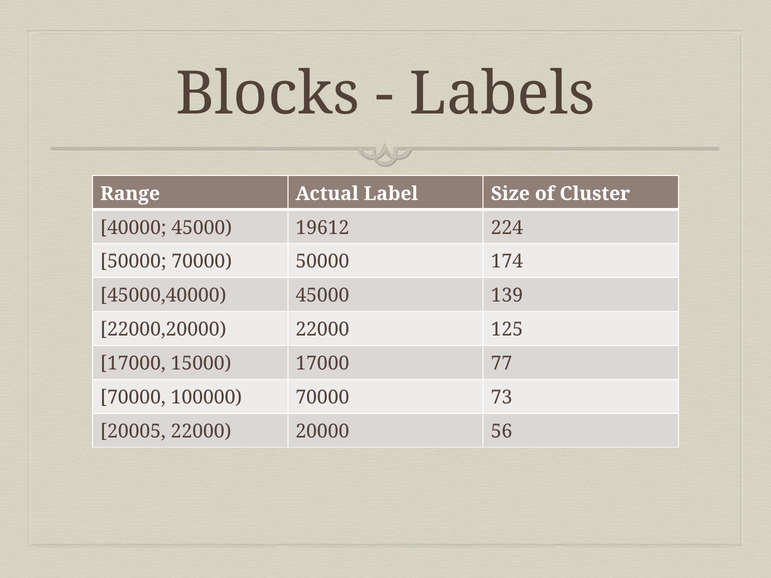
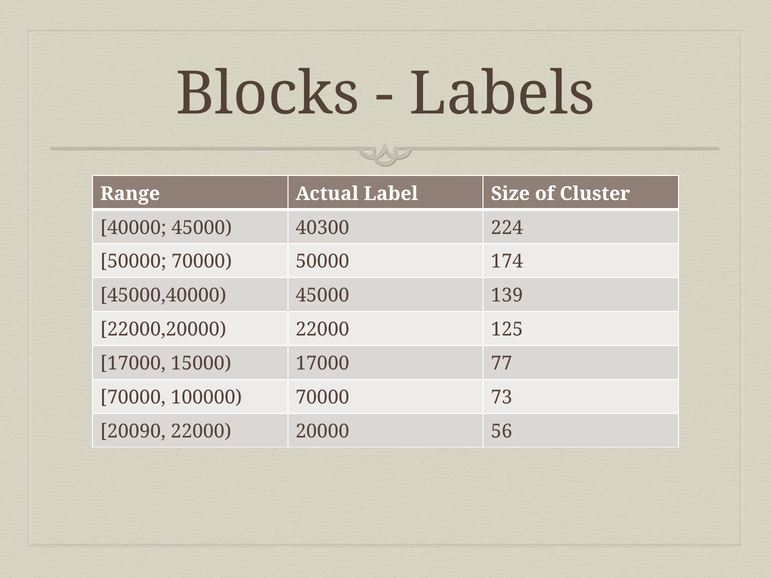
19612: 19612 -> 40300
20005: 20005 -> 20090
